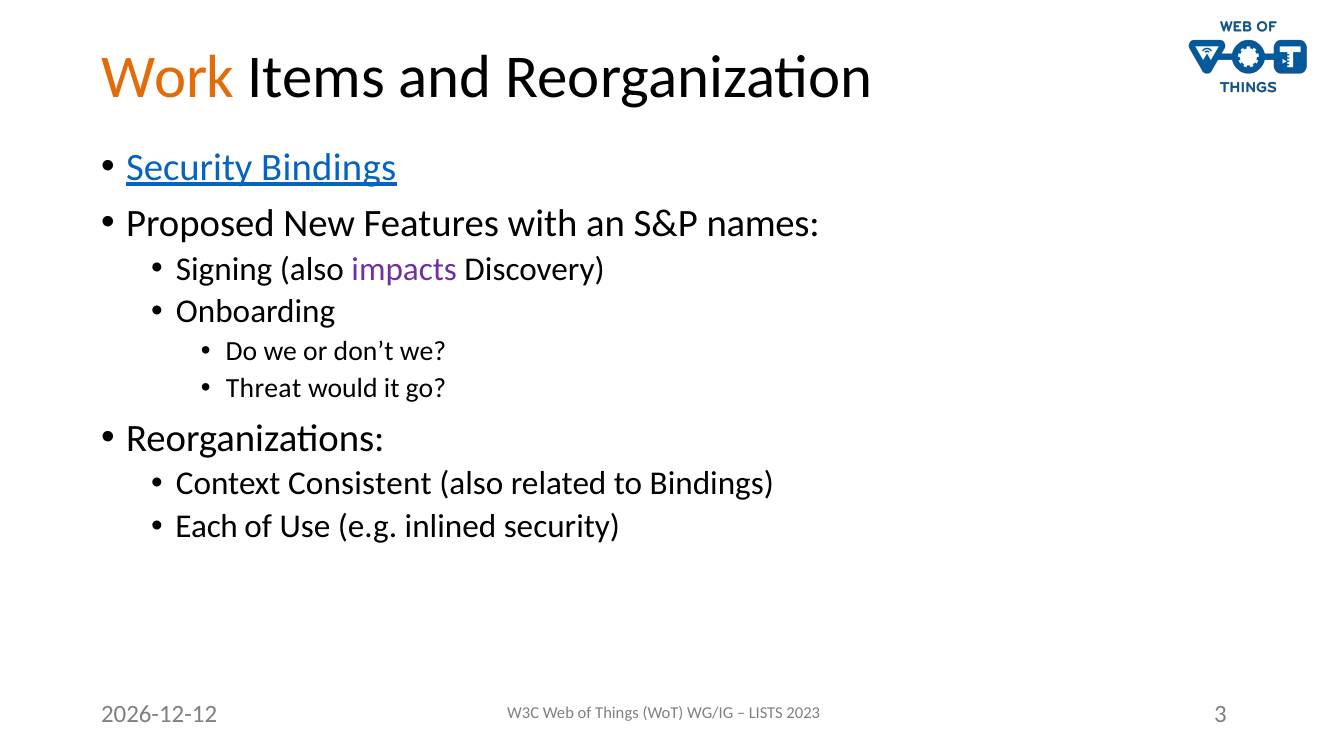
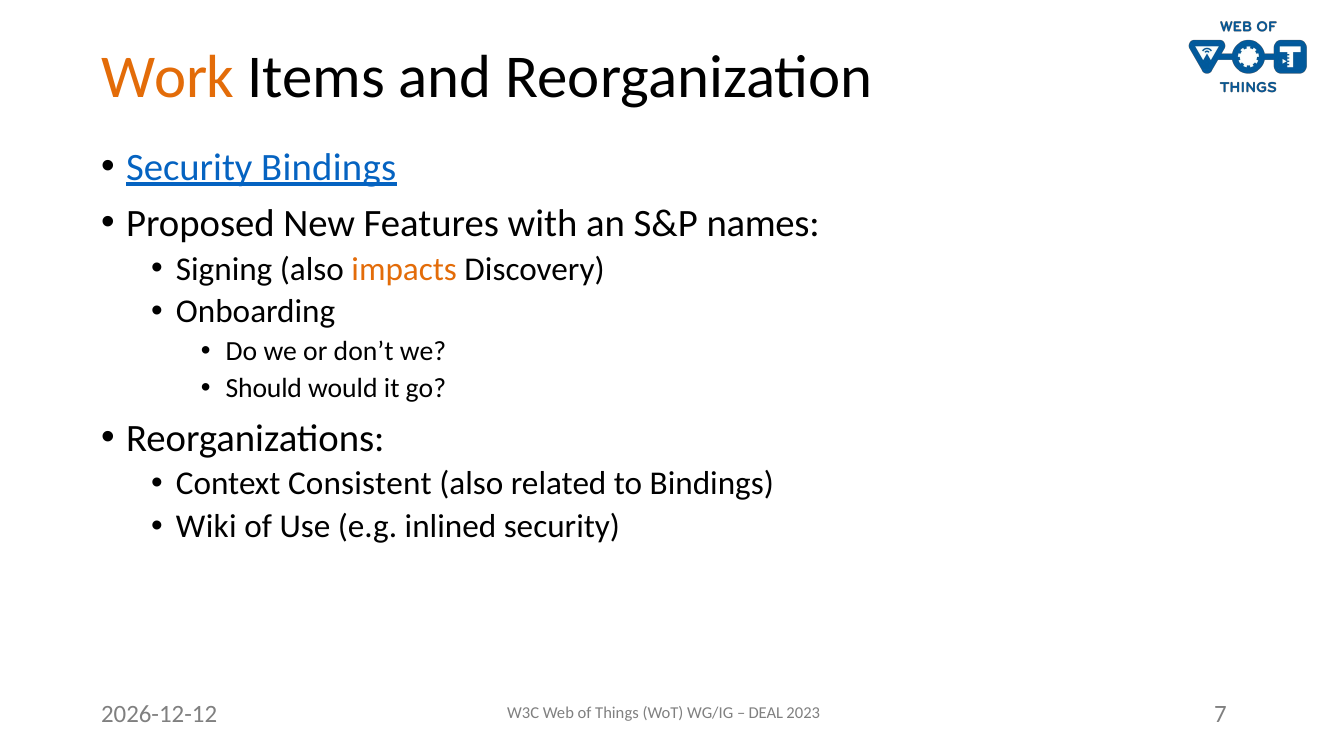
impacts colour: purple -> orange
Threat: Threat -> Should
Each: Each -> Wiki
LISTS: LISTS -> DEAL
3: 3 -> 7
